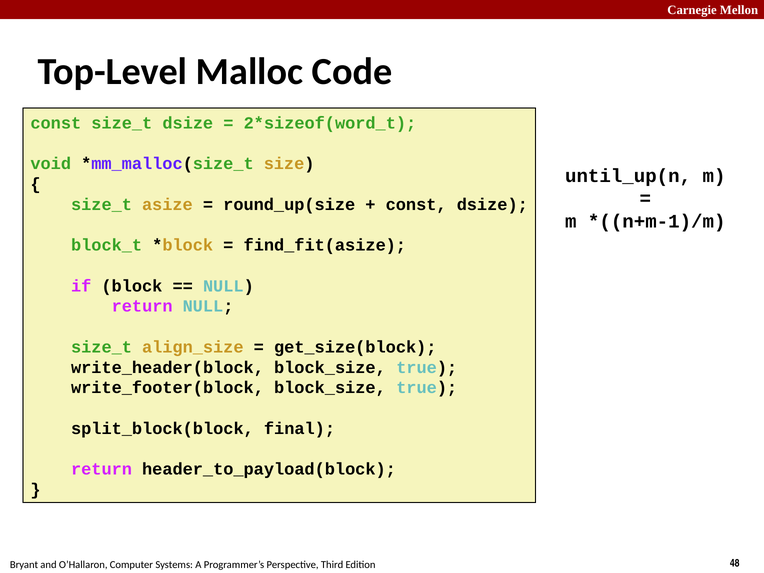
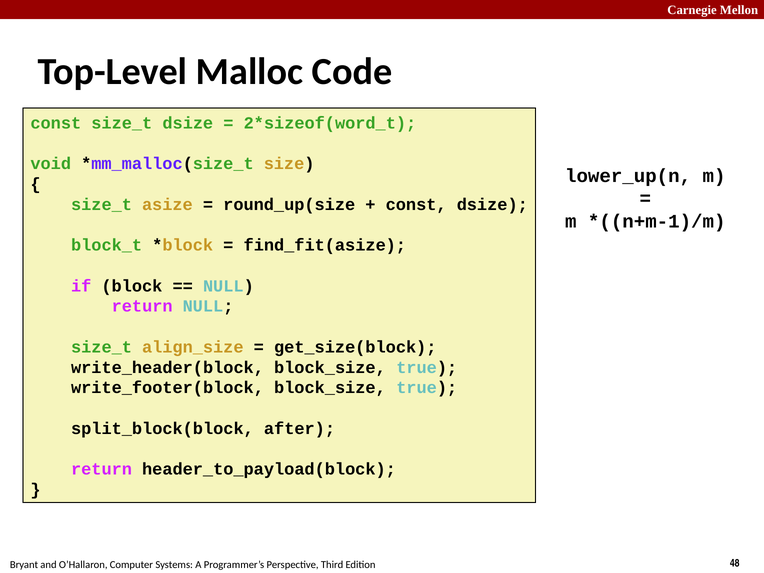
until_up(n: until_up(n -> lower_up(n
final: final -> after
